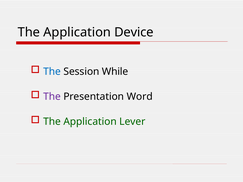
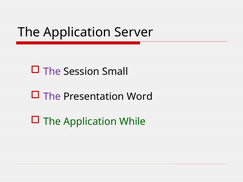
Device: Device -> Server
The at (52, 72) colour: blue -> purple
While: While -> Small
Lever: Lever -> While
